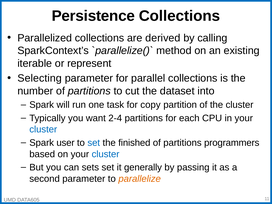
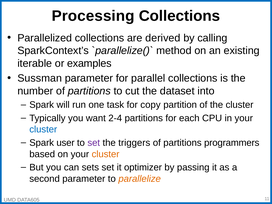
Persistence: Persistence -> Processing
represent: represent -> examples
Selecting: Selecting -> Sussman
set at (94, 143) colour: blue -> purple
finished: finished -> triggers
cluster at (106, 154) colour: blue -> orange
generally: generally -> optimizer
